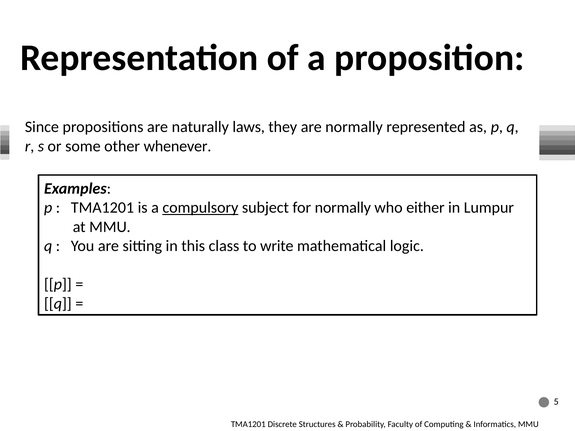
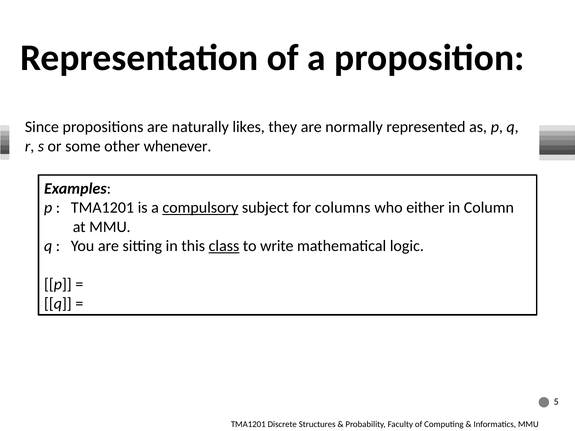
laws: laws -> likes
for normally: normally -> columns
Lumpur: Lumpur -> Column
class underline: none -> present
